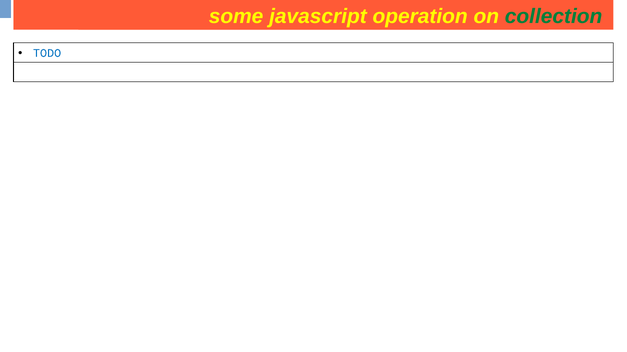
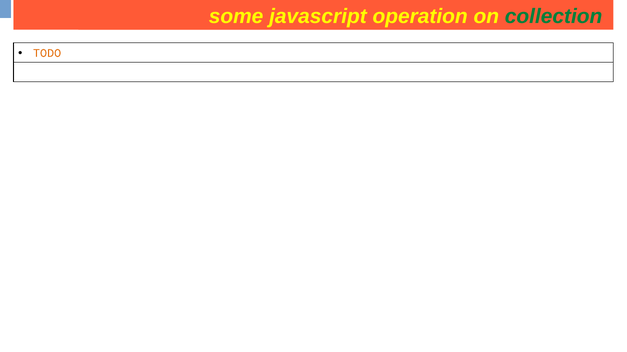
TODO colour: blue -> orange
